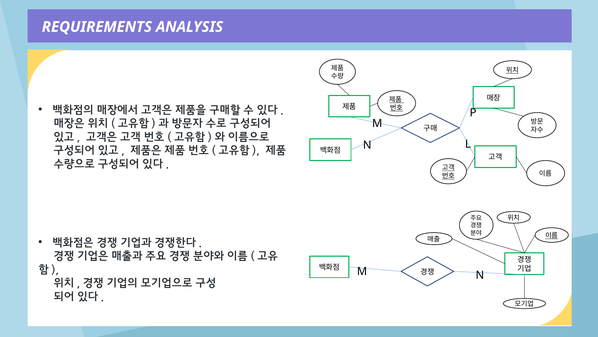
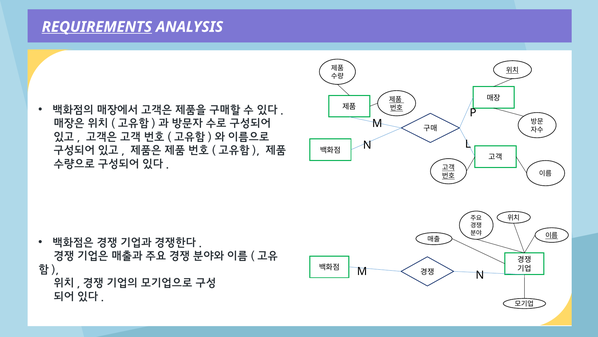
REQUIREMENTS underline: none -> present
